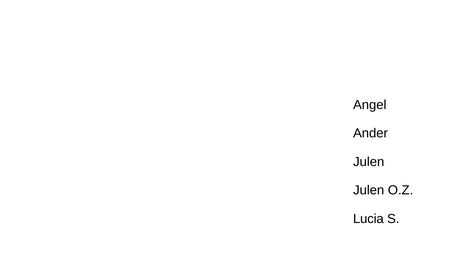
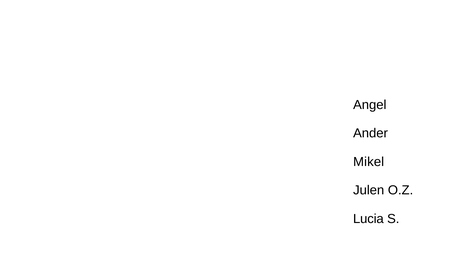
Julen at (369, 162): Julen -> Mikel
